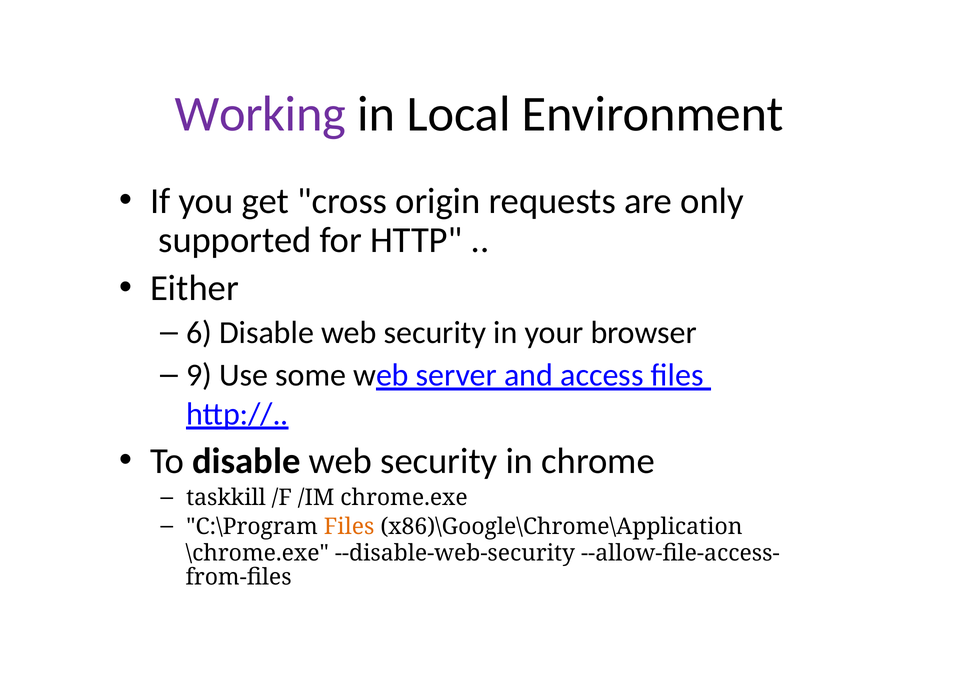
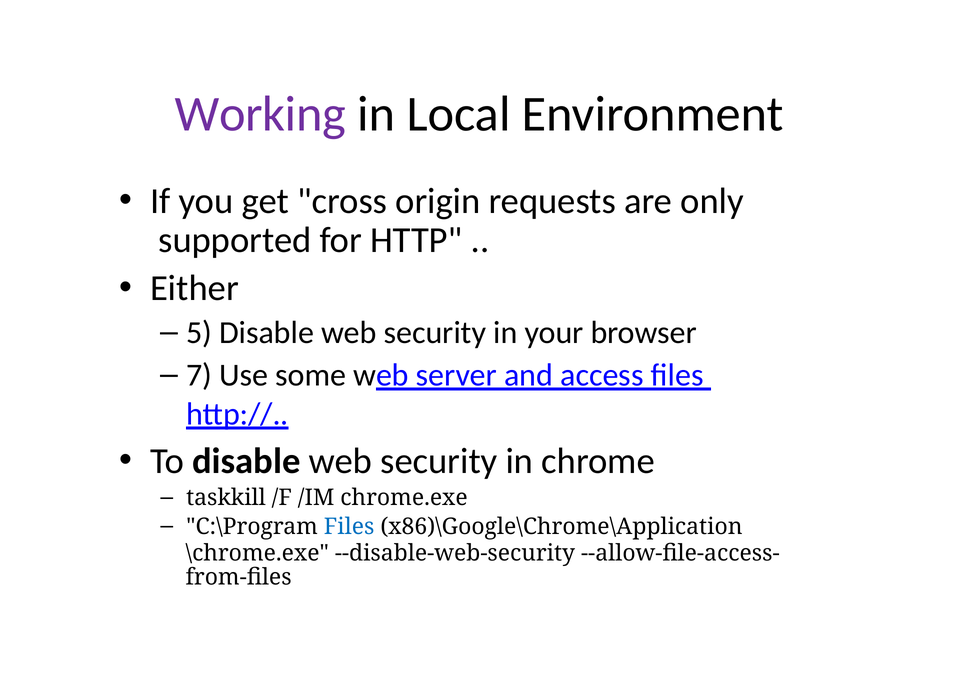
6: 6 -> 5
9: 9 -> 7
Files at (349, 527) colour: orange -> blue
